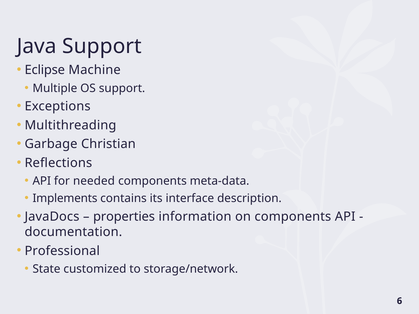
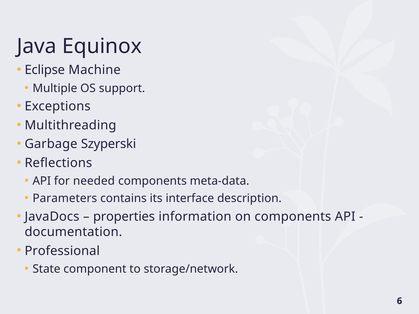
Java Support: Support -> Equinox
Christian: Christian -> Szyperski
Implements: Implements -> Parameters
customized: customized -> component
